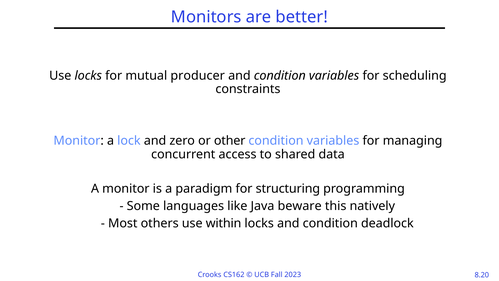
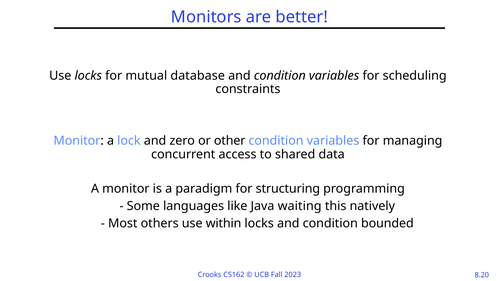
producer: producer -> database
beware: beware -> waiting
deadlock: deadlock -> bounded
